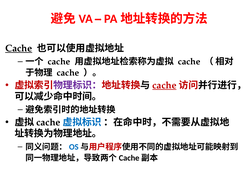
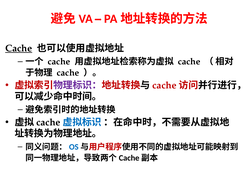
cache at (164, 85) underline: present -> none
